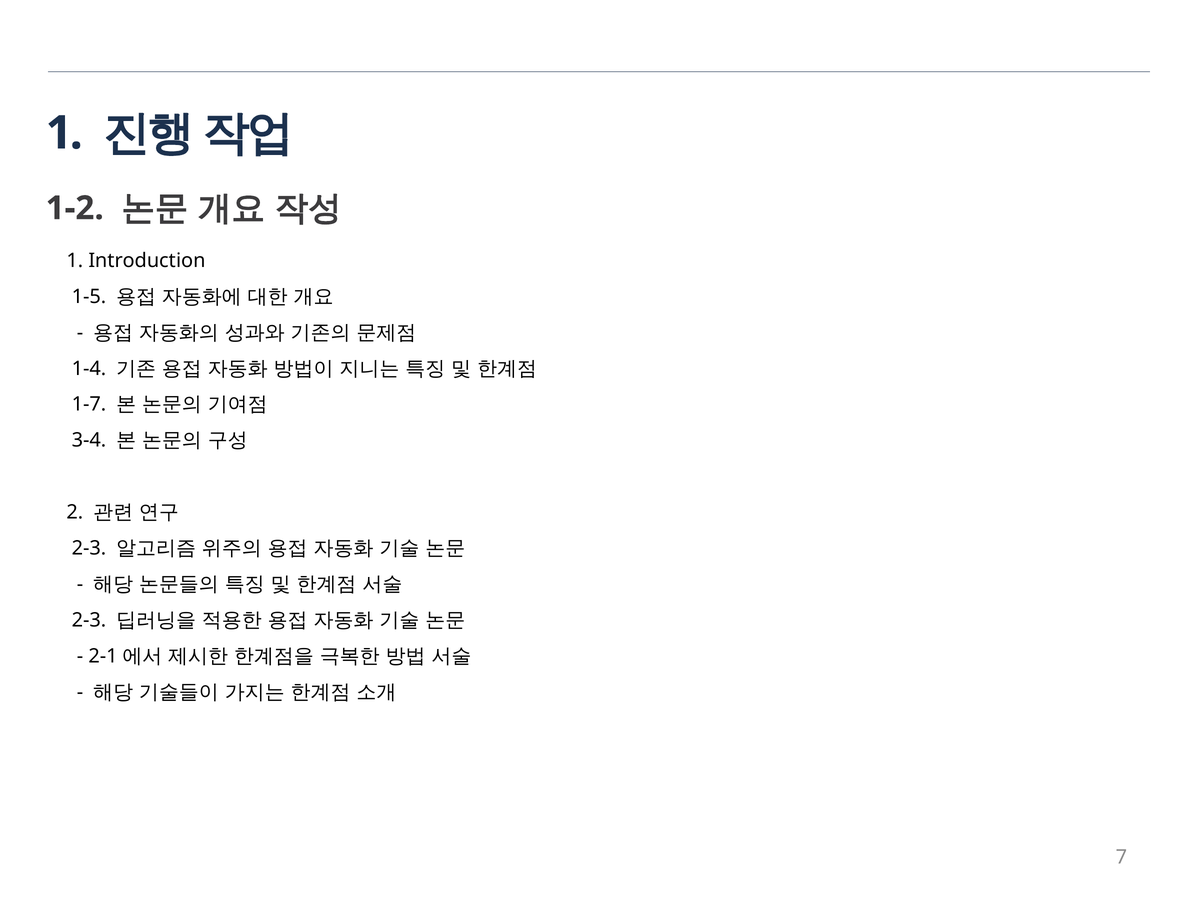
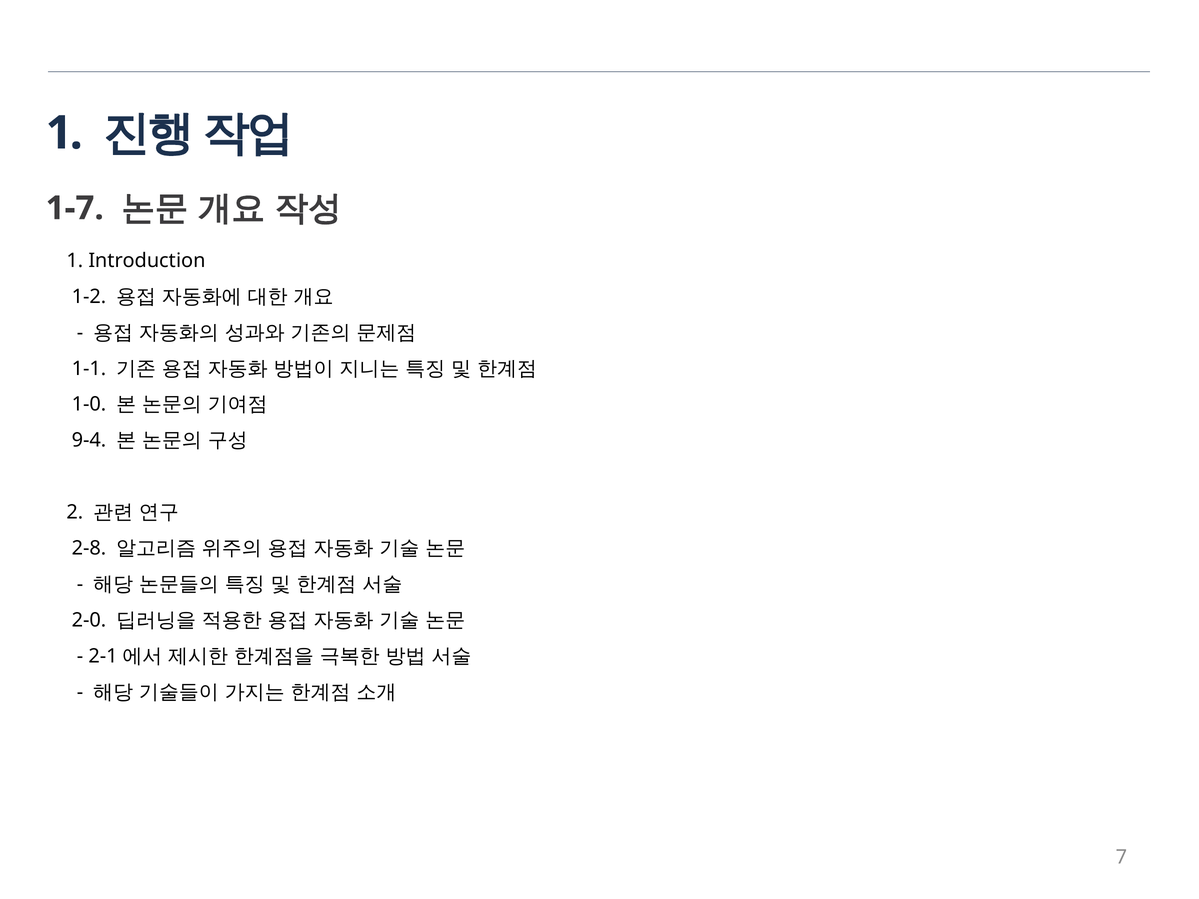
1-2: 1-2 -> 1-7
1-5: 1-5 -> 1-2
1-4: 1-4 -> 1-1
1-7: 1-7 -> 1-0
3-4: 3-4 -> 9-4
2-3 at (89, 548): 2-3 -> 2-8
2-3 at (89, 620): 2-3 -> 2-0
